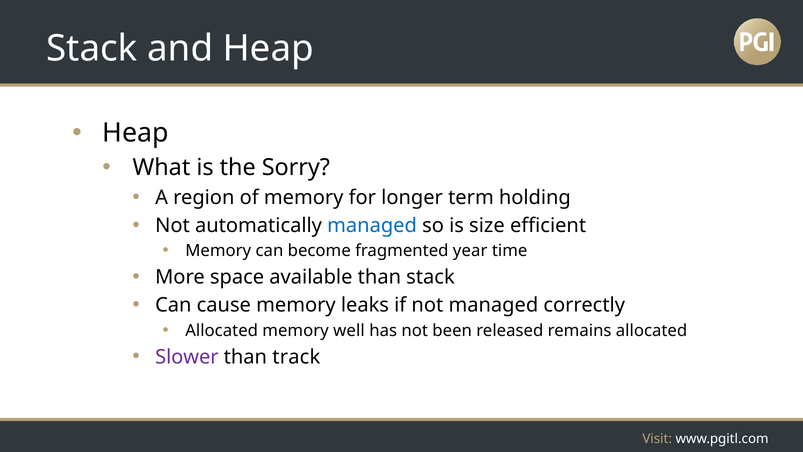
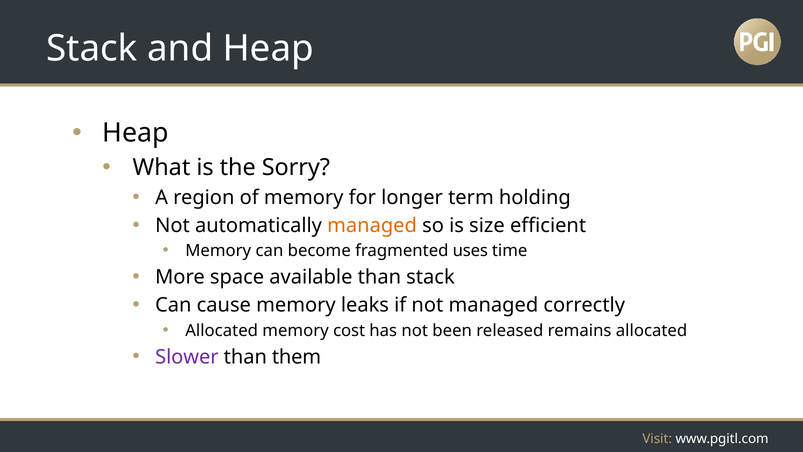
managed at (372, 225) colour: blue -> orange
year: year -> uses
well: well -> cost
track: track -> them
